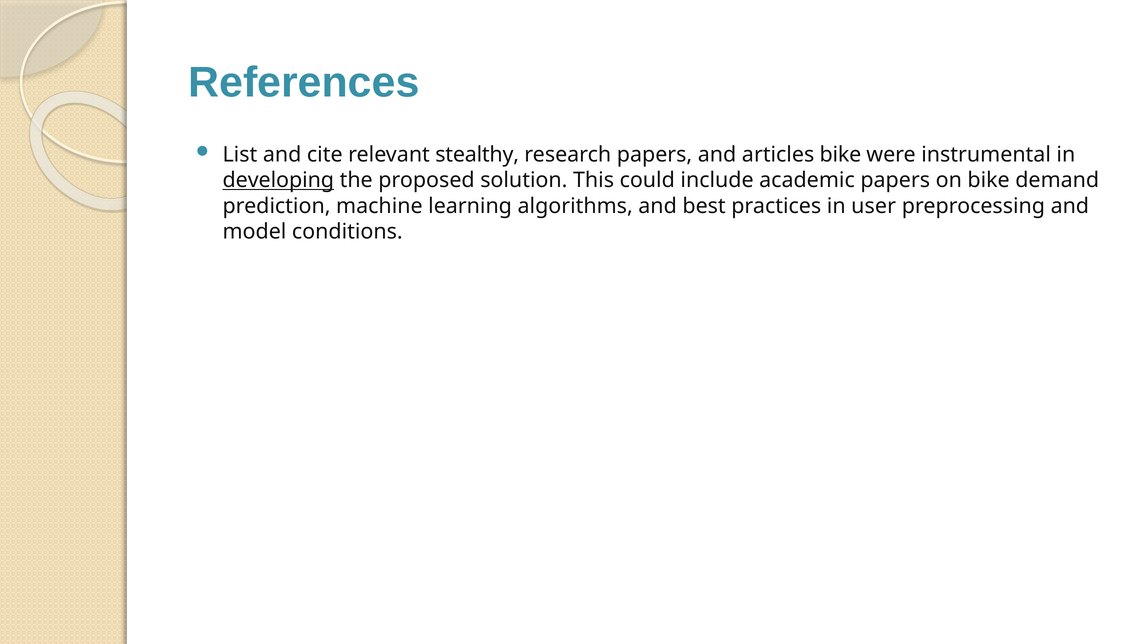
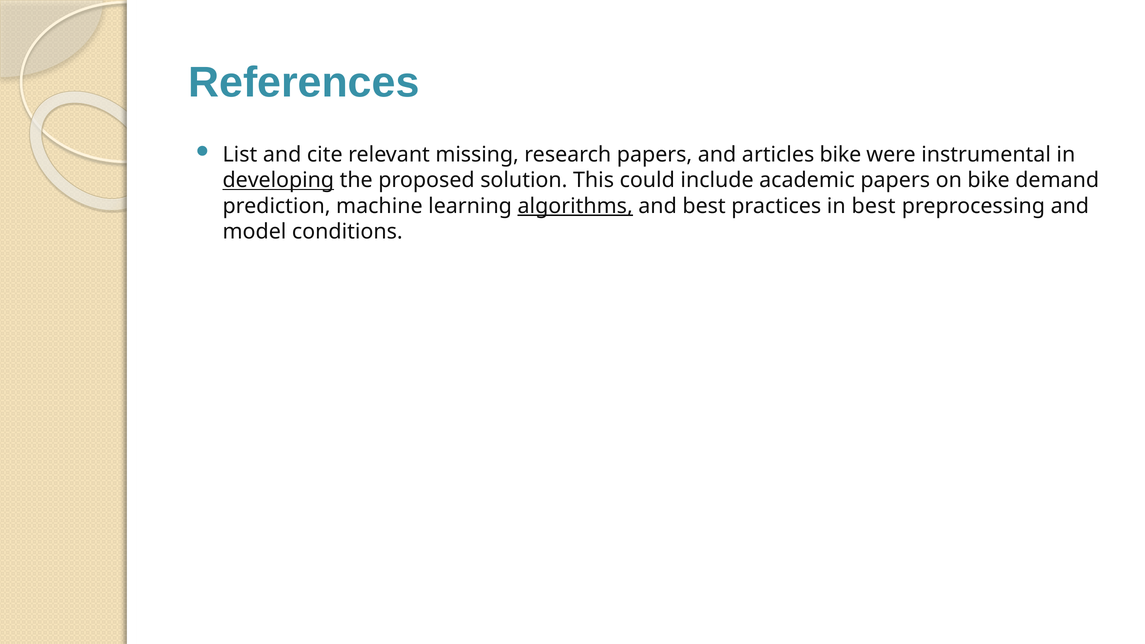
stealthy: stealthy -> missing
algorithms underline: none -> present
in user: user -> best
